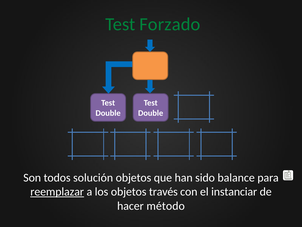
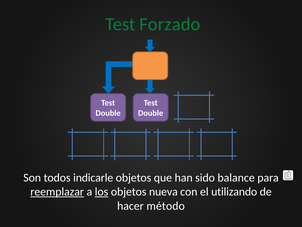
solución: solución -> indicarle
los underline: none -> present
través: través -> nueva
instanciar: instanciar -> utilizando
